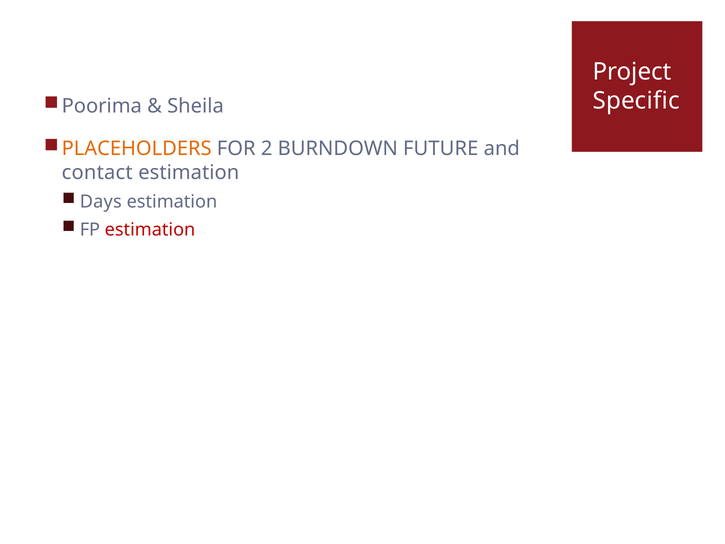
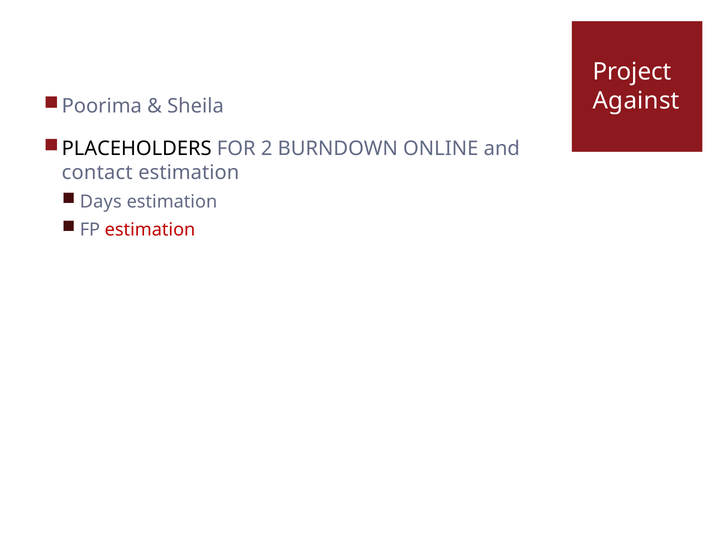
Specific: Specific -> Against
PLACEHOLDERS colour: orange -> black
FUTURE: FUTURE -> ONLINE
